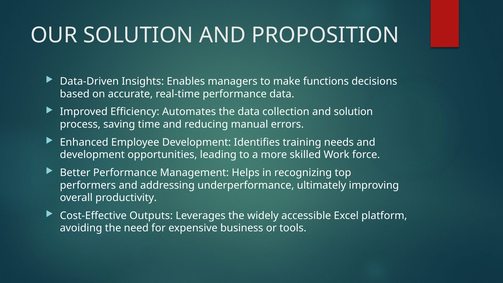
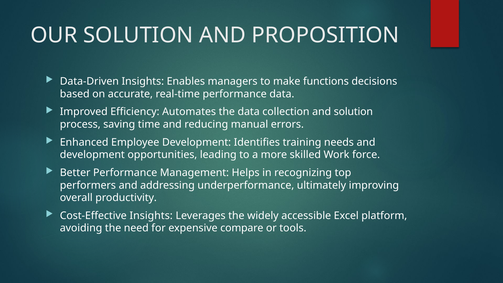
Cost-Effective Outputs: Outputs -> Insights
business: business -> compare
